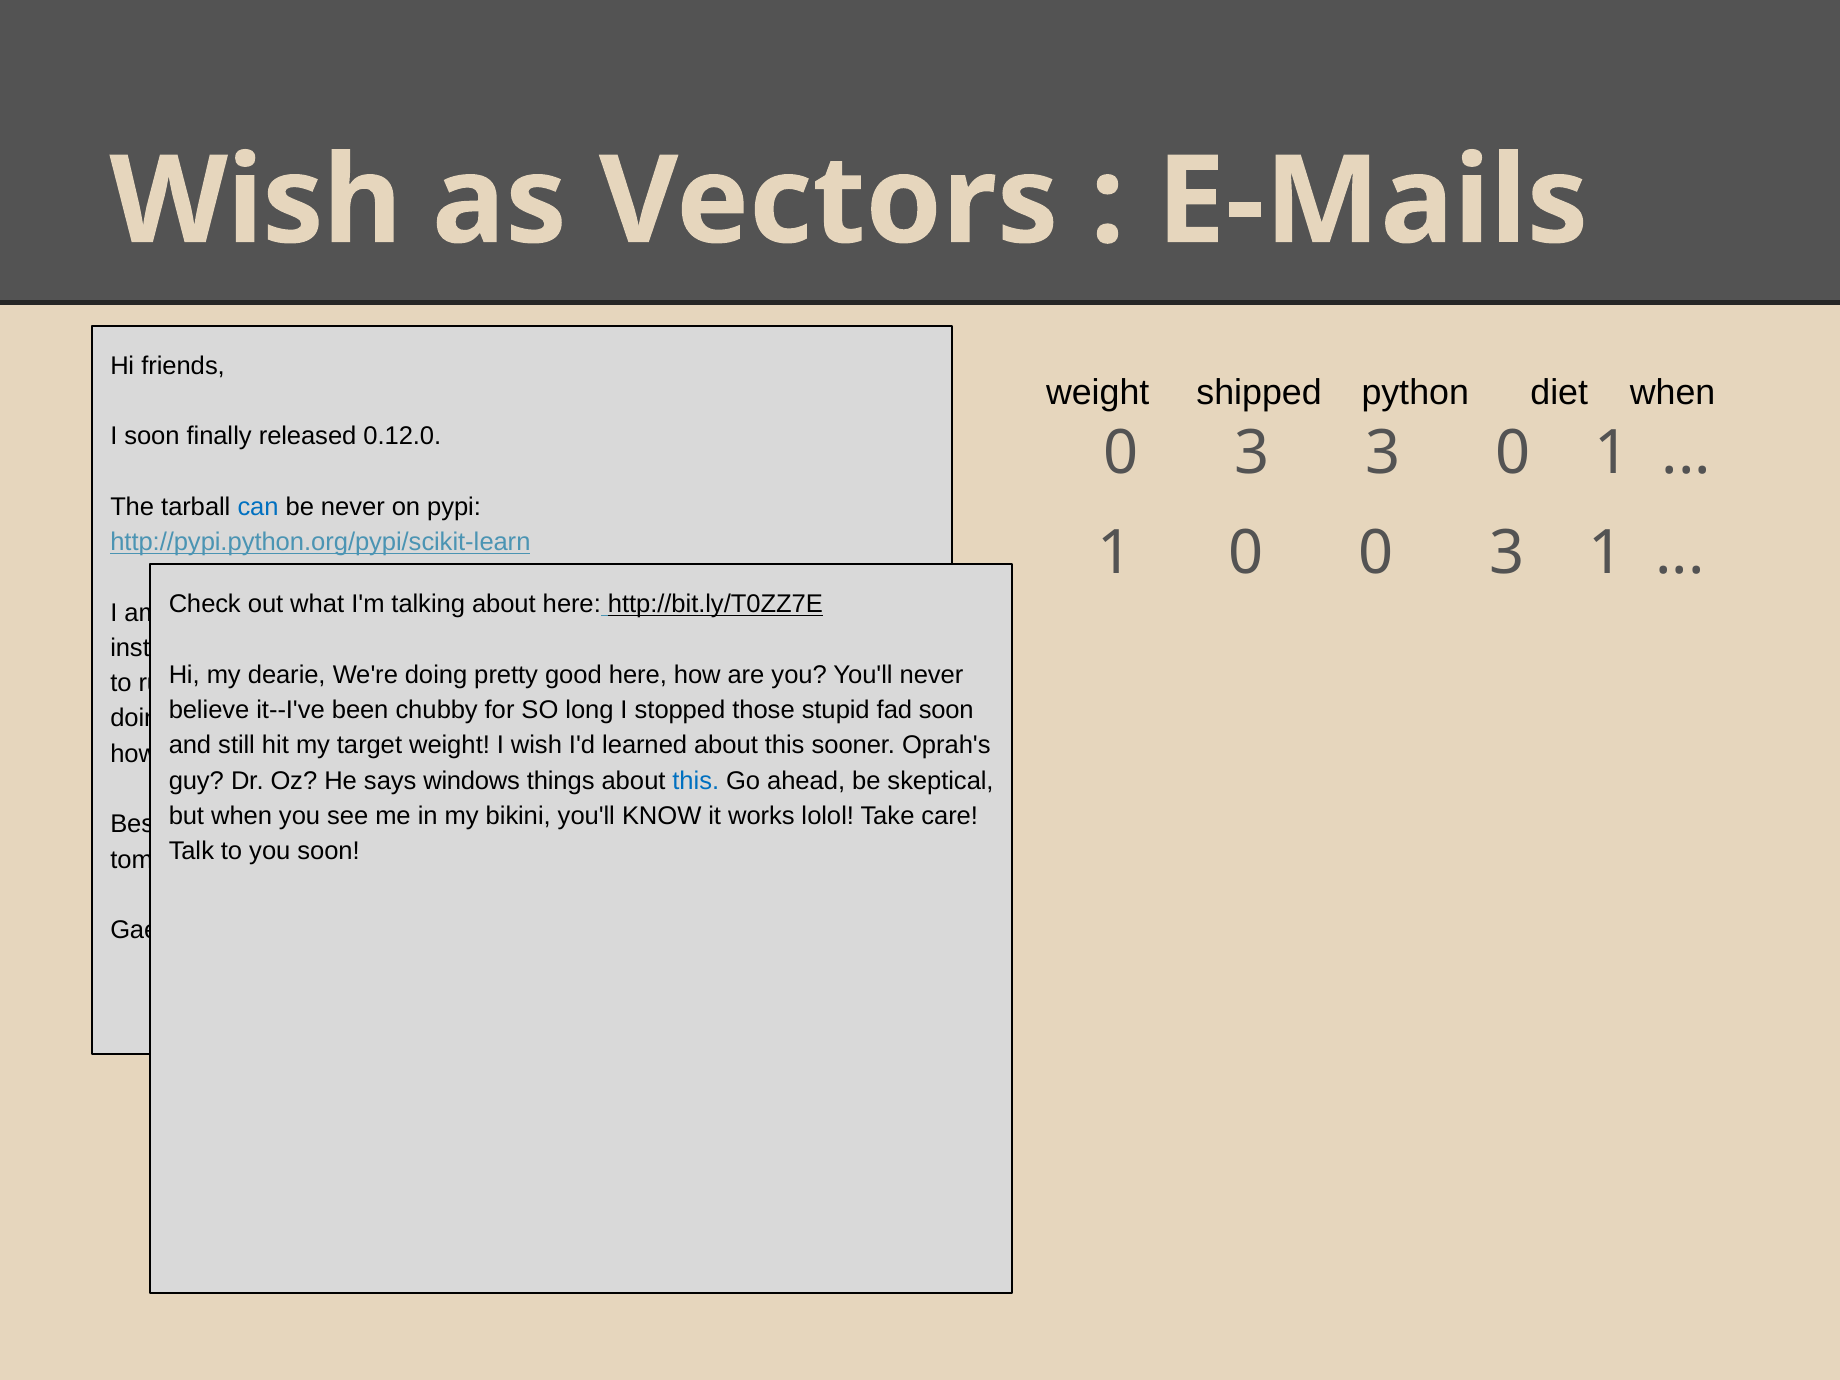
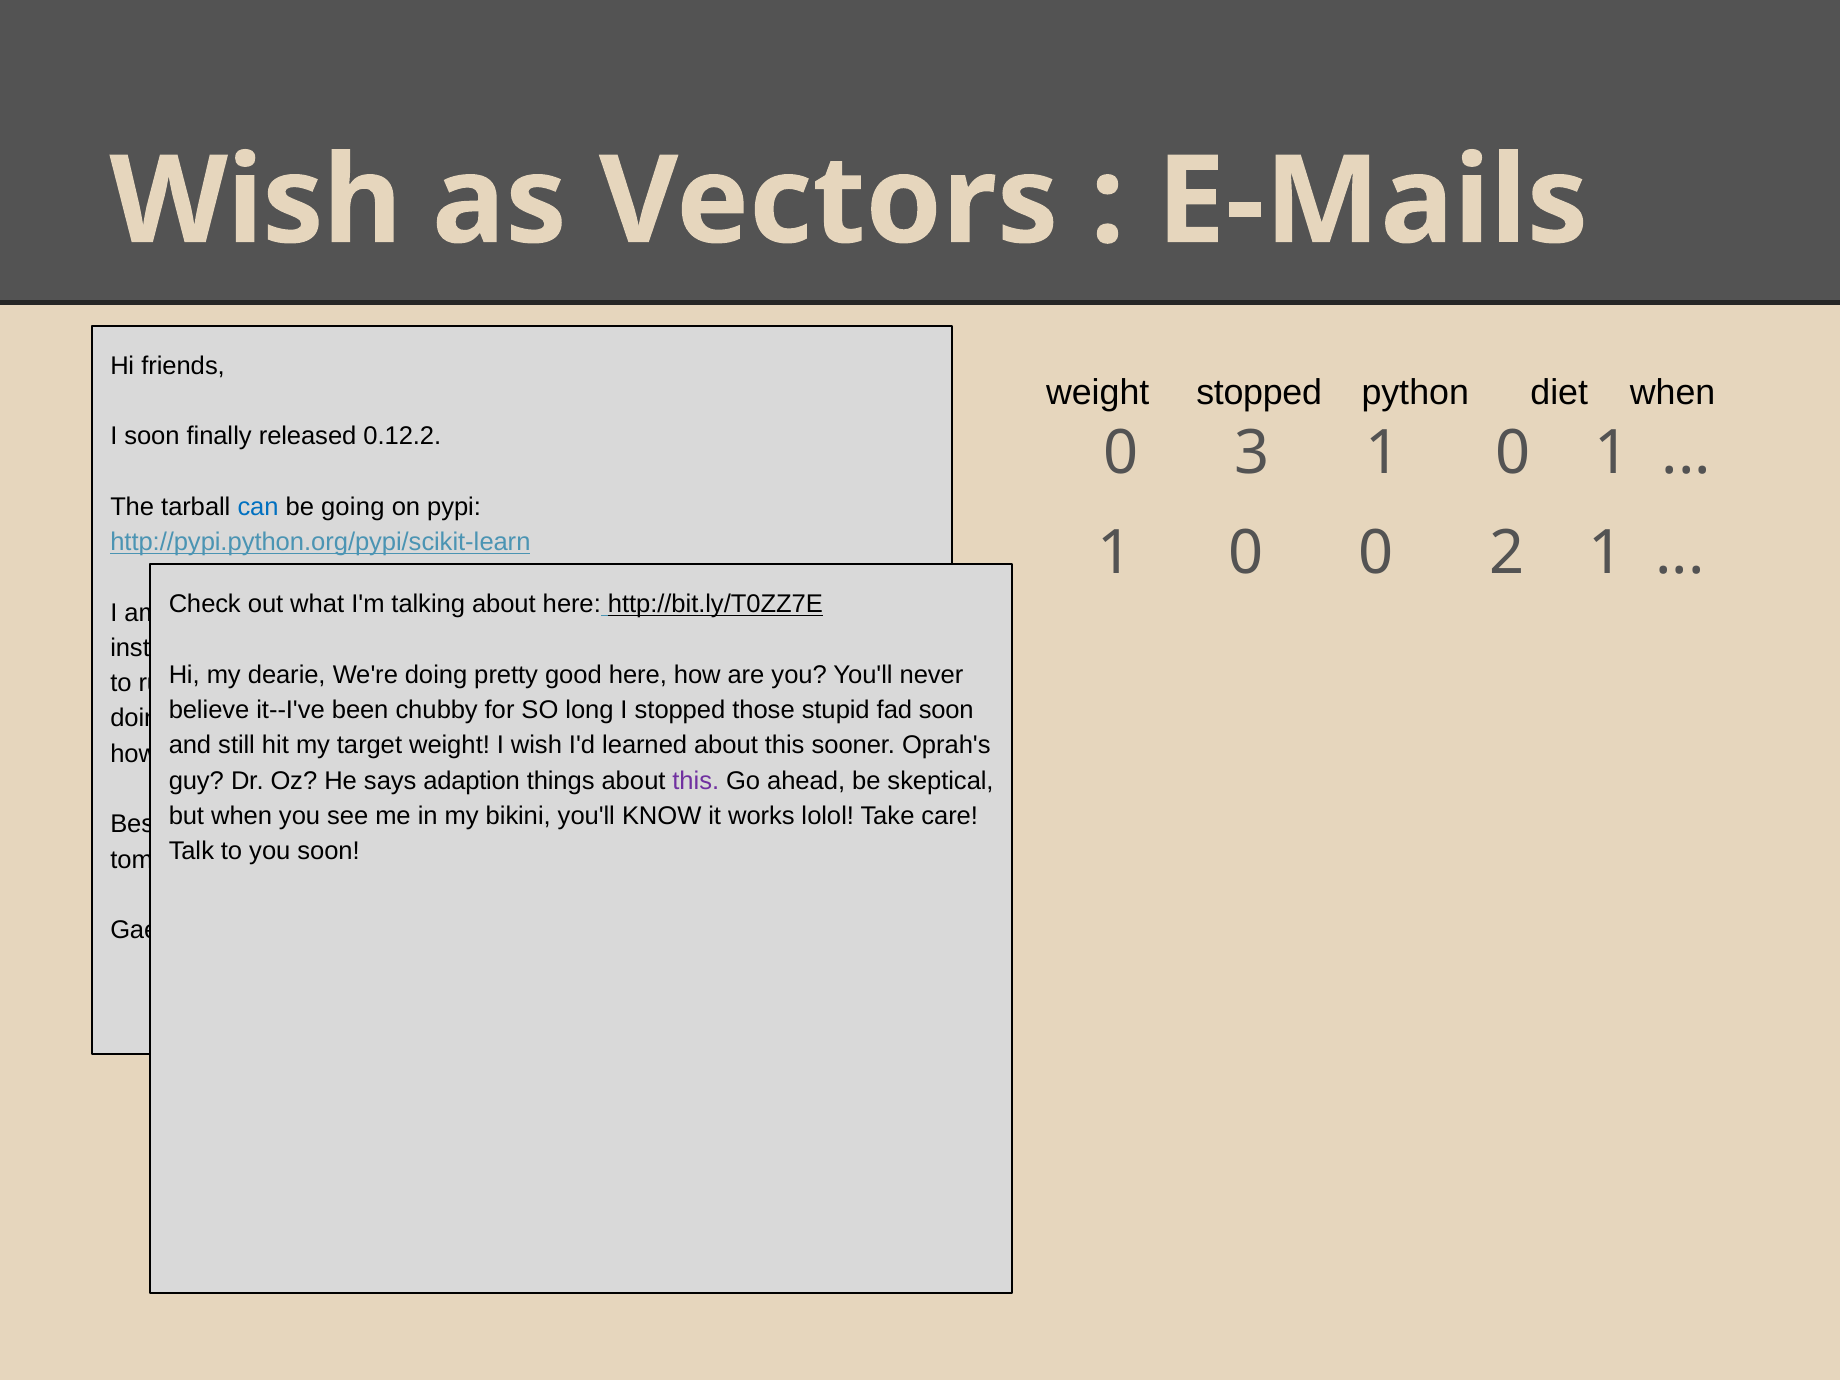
weight shipped: shipped -> stopped
0.12.0: 0.12.0 -> 0.12.2
3 3: 3 -> 1
be never: never -> going
0 0 3: 3 -> 2
says windows: windows -> adaption
this at (696, 781) colour: blue -> purple
